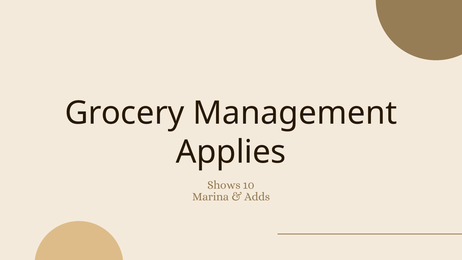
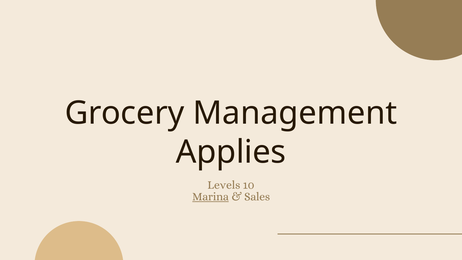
Shows: Shows -> Levels
Marina underline: none -> present
Adds: Adds -> Sales
